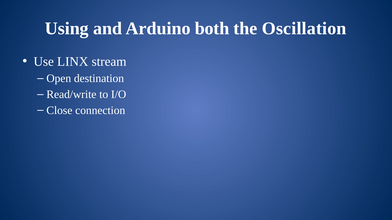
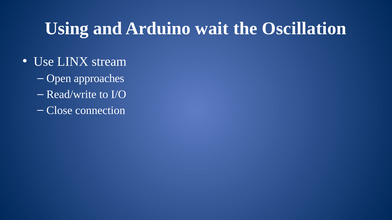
both: both -> wait
destination: destination -> approaches
